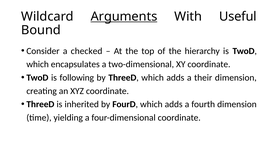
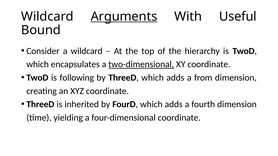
a checked: checked -> wildcard
two-dimensional underline: none -> present
their: their -> from
